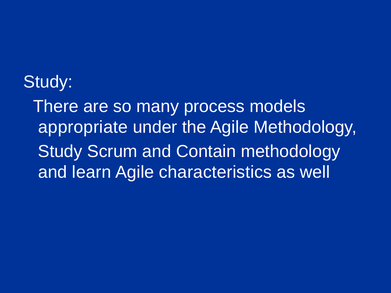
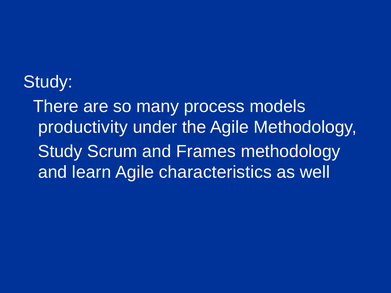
appropriate: appropriate -> productivity
Contain: Contain -> Frames
